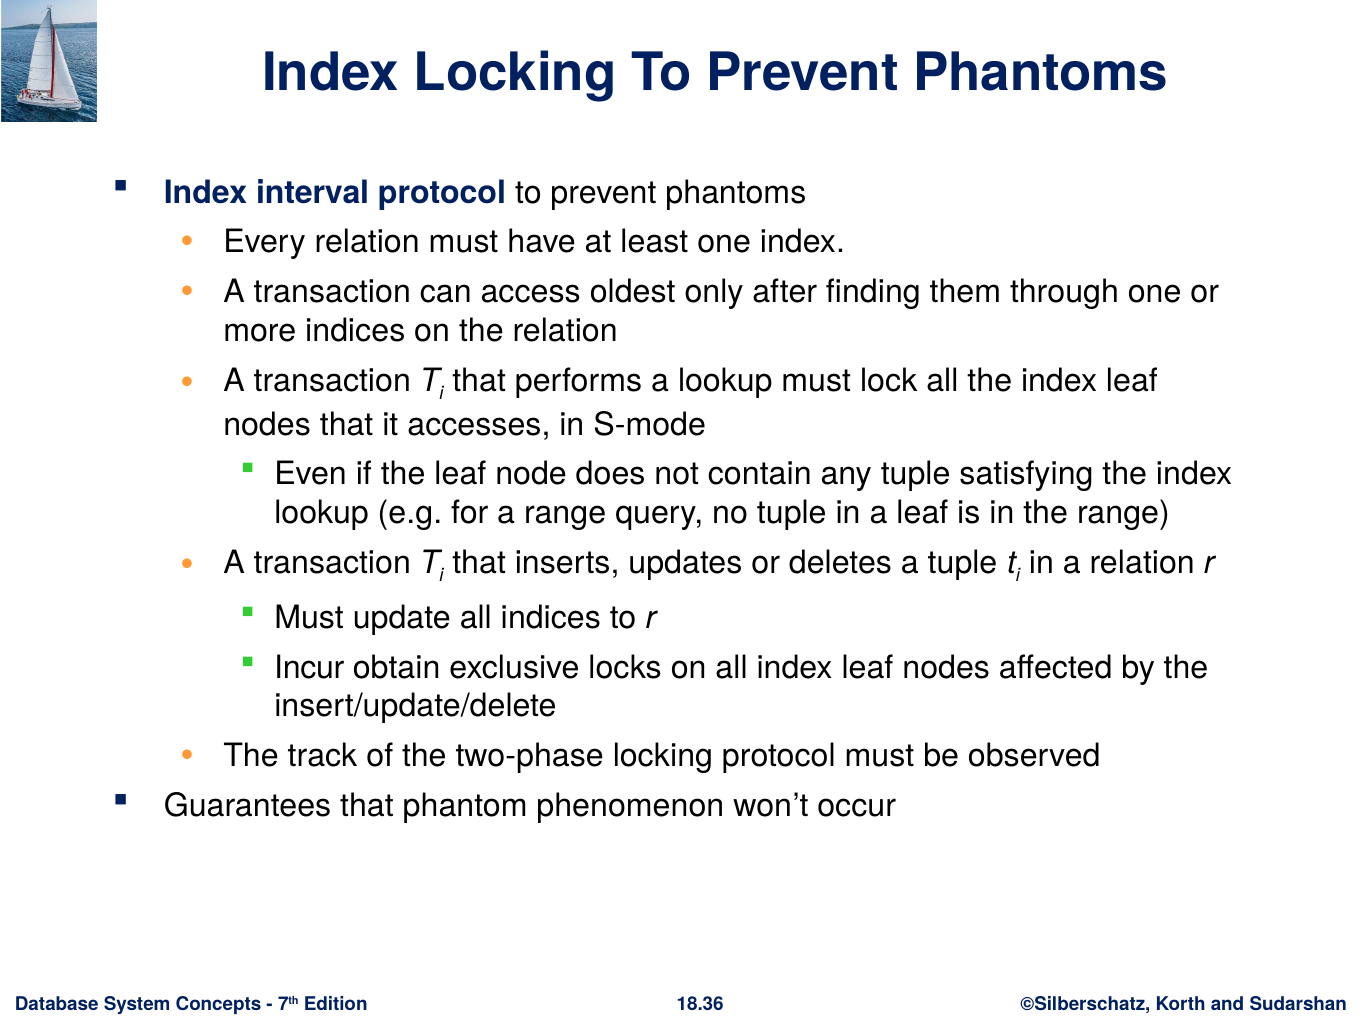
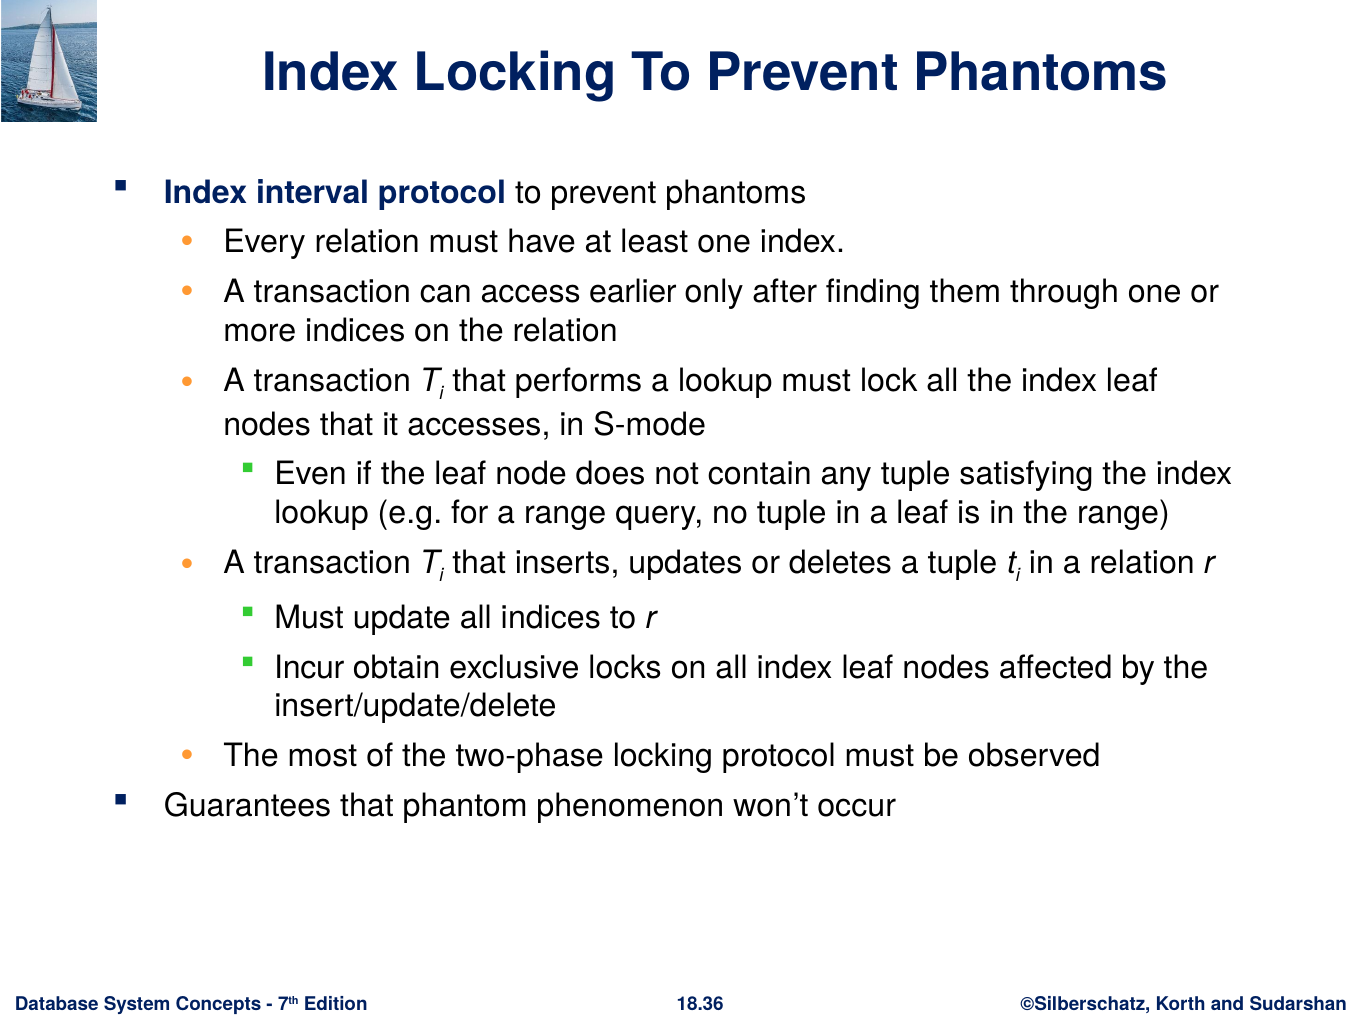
oldest: oldest -> earlier
track: track -> most
